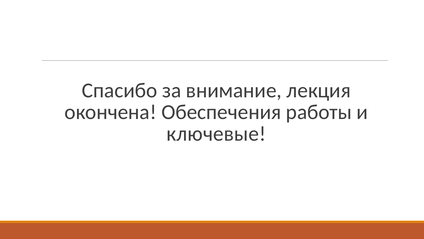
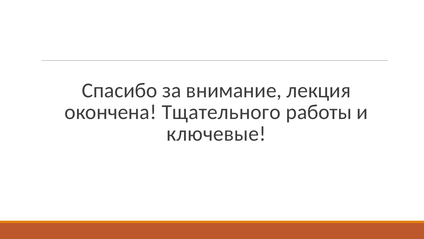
Обеспечения: Обеспечения -> Тщательного
